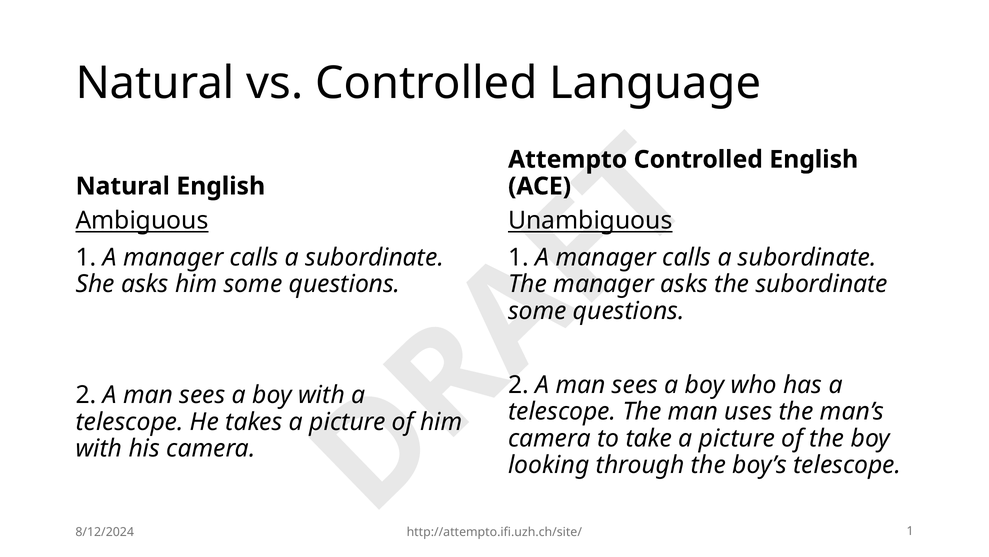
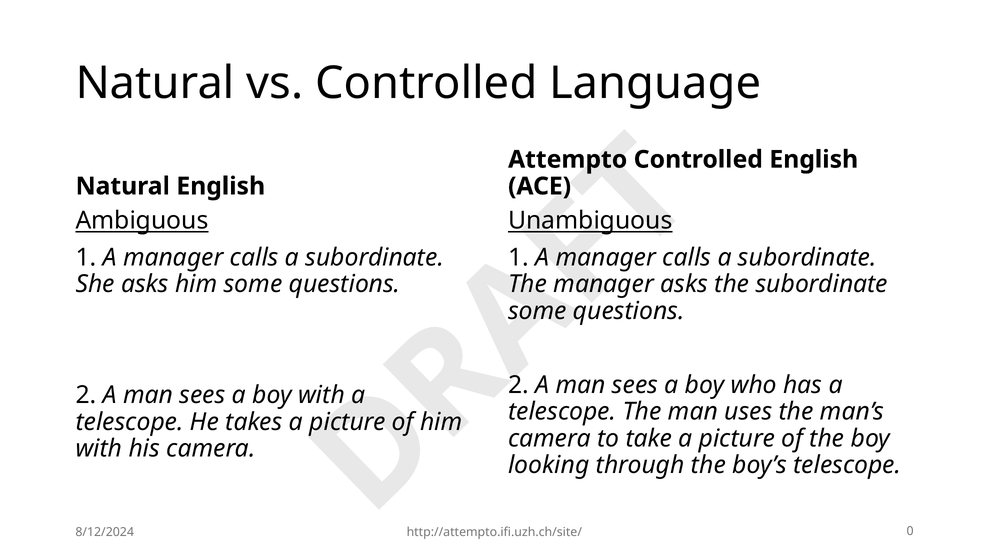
1 at (910, 530): 1 -> 0
